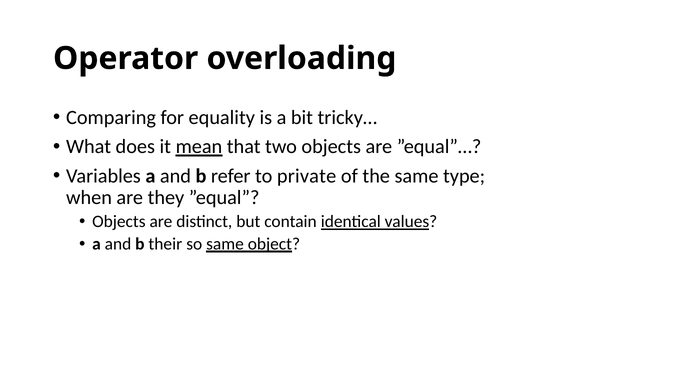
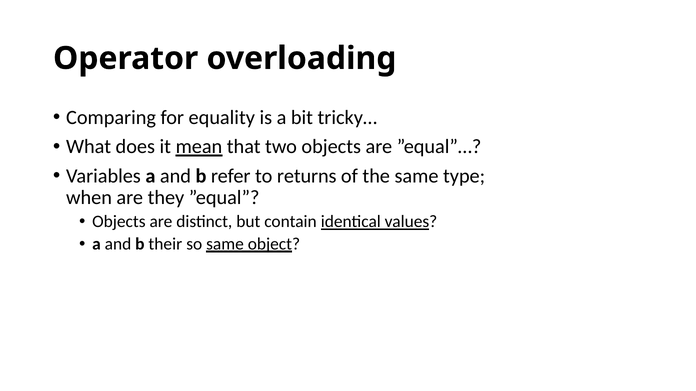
private: private -> returns
